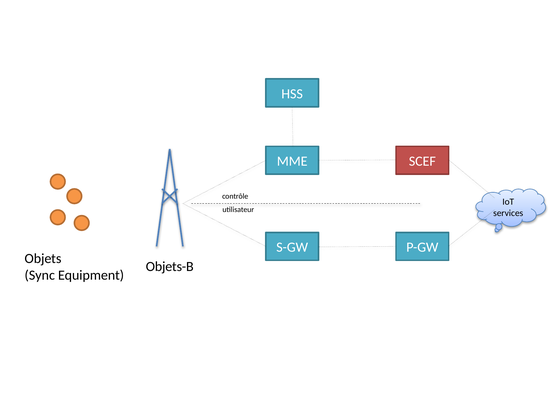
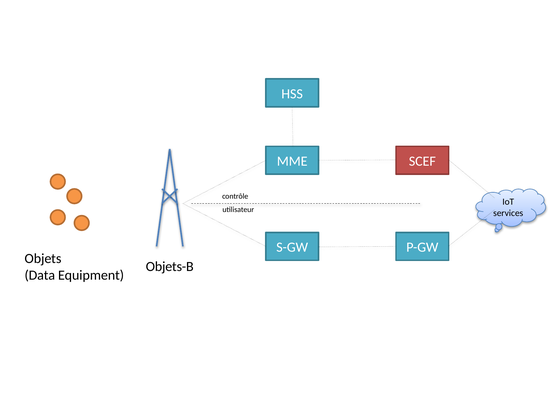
Sync: Sync -> Data
